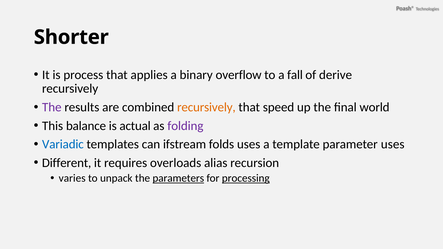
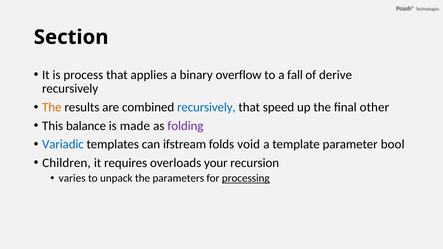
Shorter: Shorter -> Section
The at (52, 107) colour: purple -> orange
recursively at (206, 107) colour: orange -> blue
world: world -> other
actual: actual -> made
folds uses: uses -> void
parameter uses: uses -> bool
Different: Different -> Children
alias: alias -> your
parameters underline: present -> none
